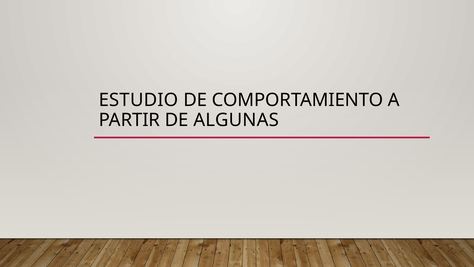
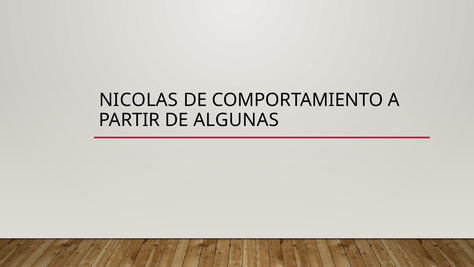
ESTUDIO: ESTUDIO -> NICOLAS
